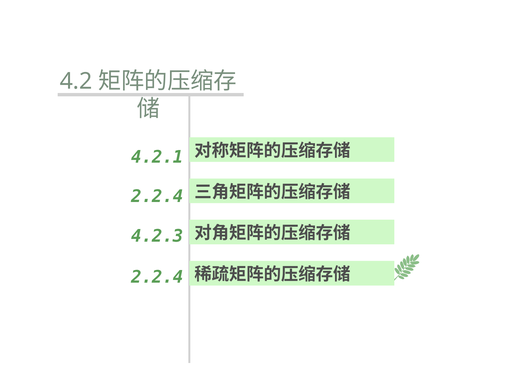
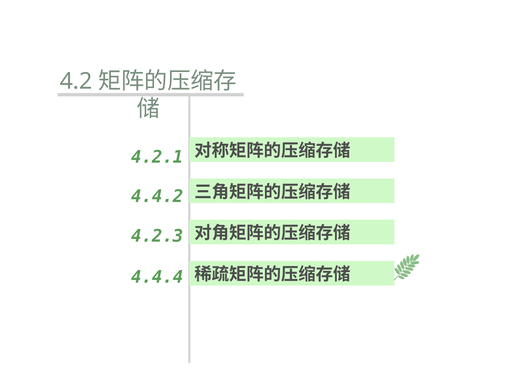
2.2.4 at (157, 197): 2.2.4 -> 4.4.2
2.2.4 at (157, 277): 2.2.4 -> 4.4.4
